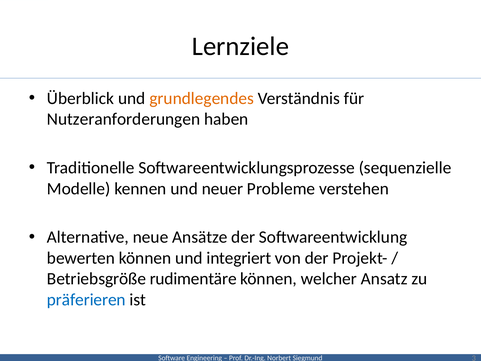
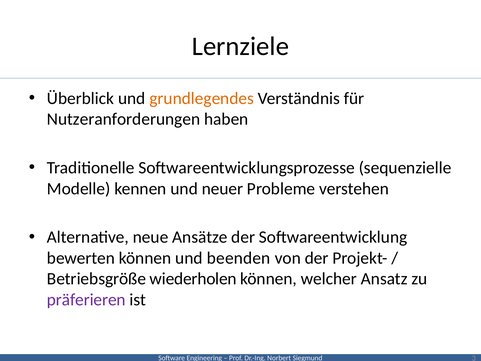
integriert: integriert -> beenden
rudimentäre: rudimentäre -> wiederholen
präferieren colour: blue -> purple
